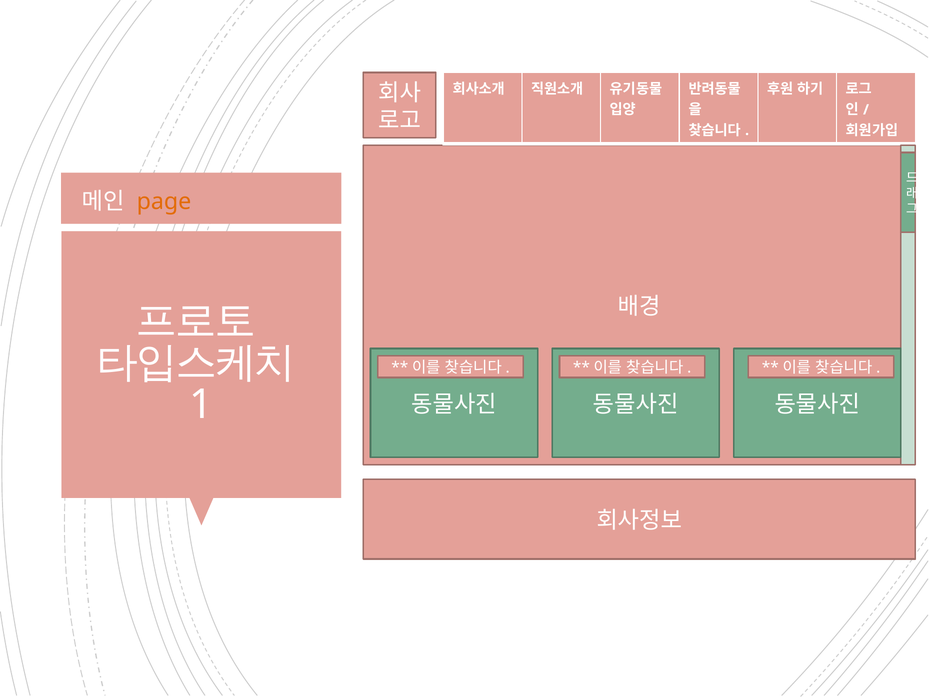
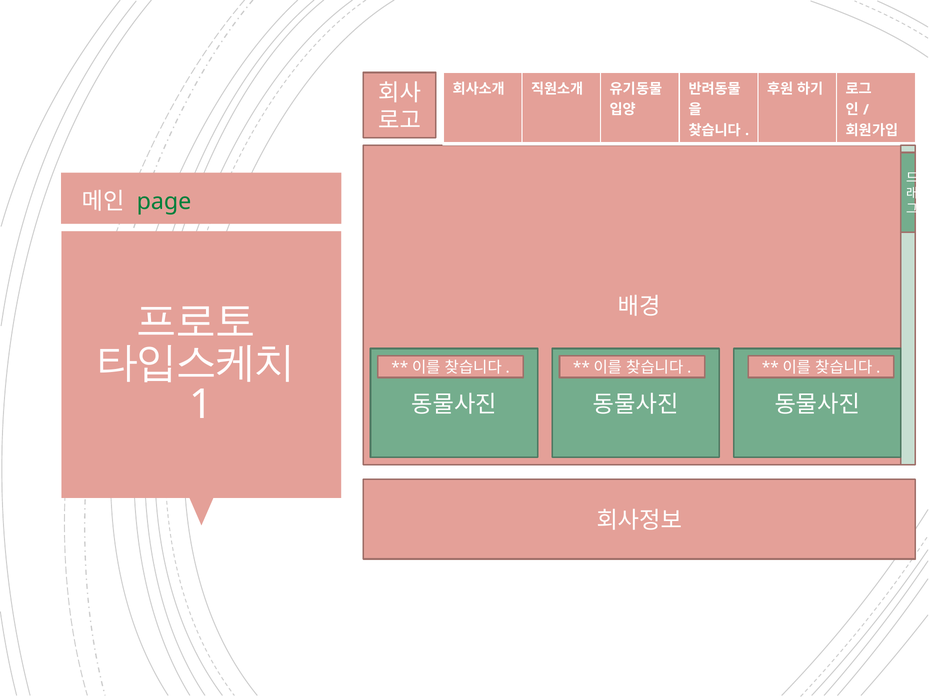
page colour: orange -> green
